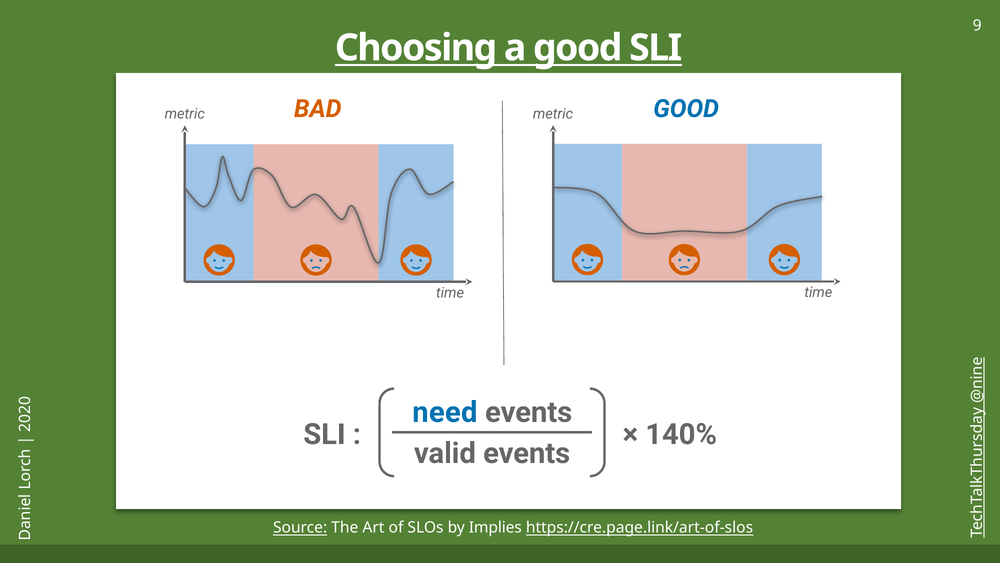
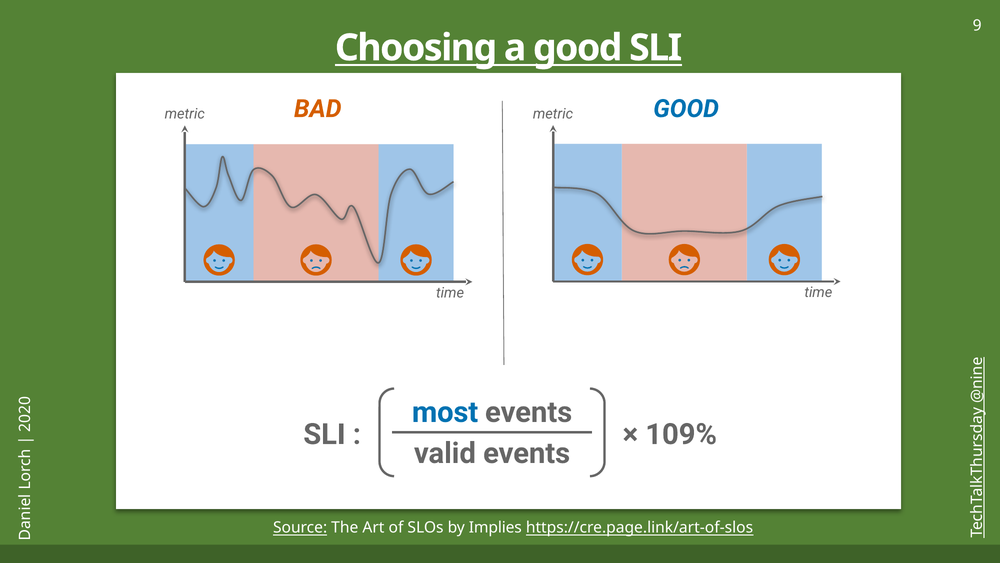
need: need -> most
140%: 140% -> 109%
